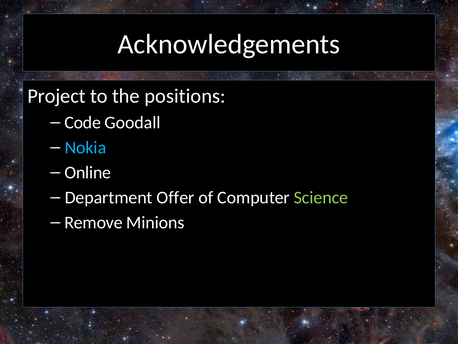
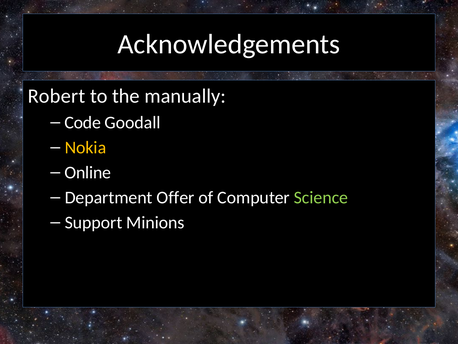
Project: Project -> Robert
positions: positions -> manually
Nokia colour: light blue -> yellow
Remove: Remove -> Support
